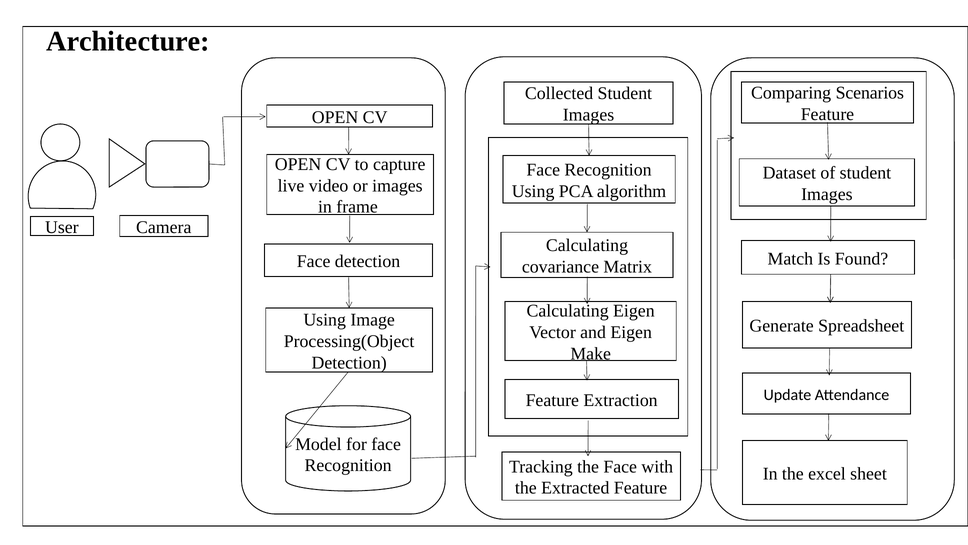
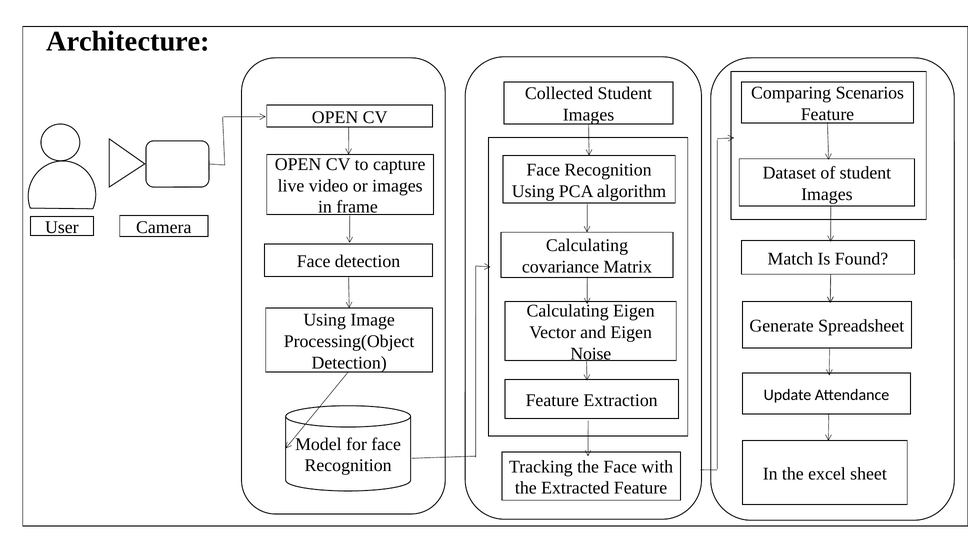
Make: Make -> Noise
